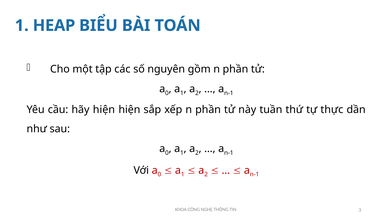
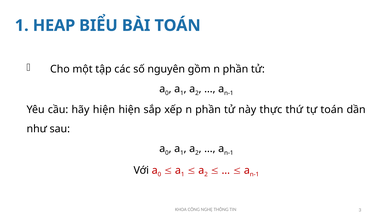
tuần: tuần -> thực
tự thực: thực -> toán
